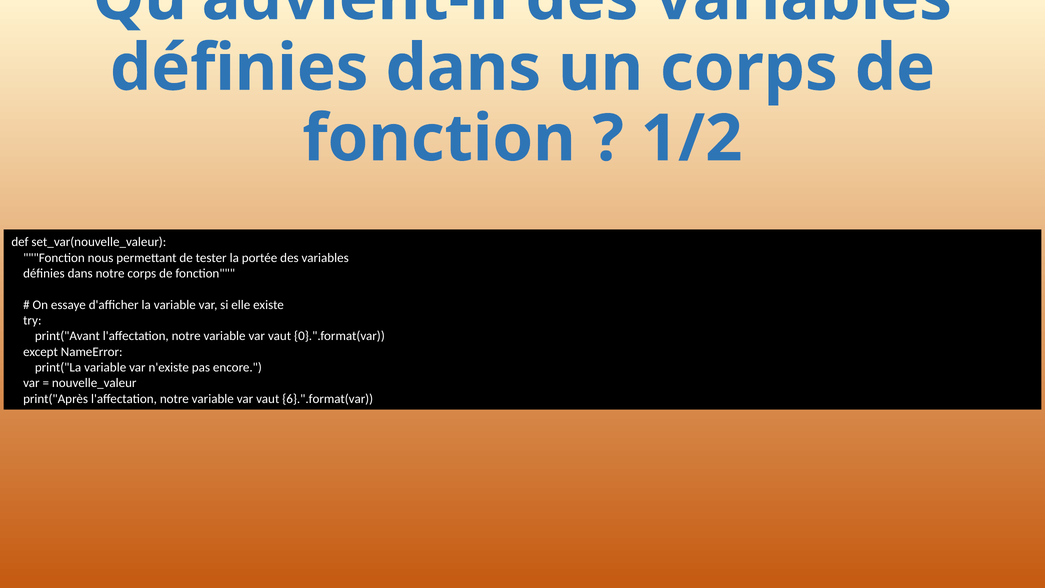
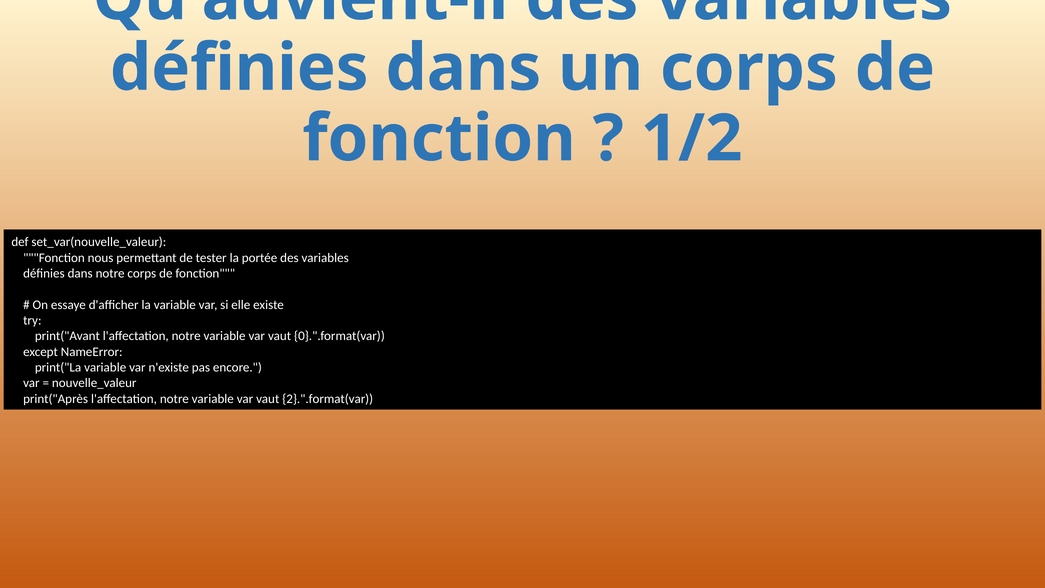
6}.".format(var: 6}.".format(var -> 2}.".format(var
